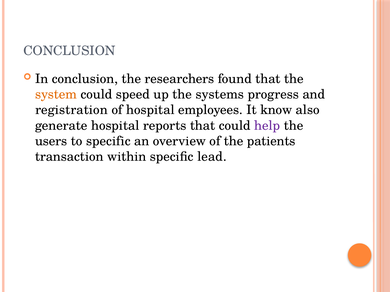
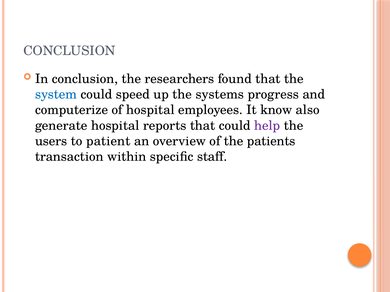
system colour: orange -> blue
registration: registration -> computerize
to specific: specific -> patient
lead: lead -> staff
